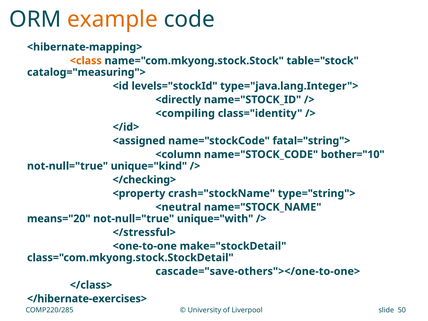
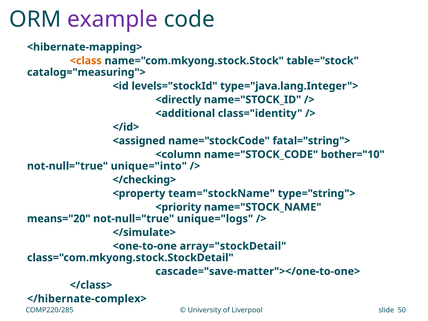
example colour: orange -> purple
<compiling: <compiling -> <additional
unique="kind: unique="kind -> unique="into
crash="stockName: crash="stockName -> team="stockName
<neutral: <neutral -> <priority
unique="with: unique="with -> unique="logs
</stressful>: </stressful> -> </simulate>
make="stockDetail: make="stockDetail -> array="stockDetail
cascade="save-others"></one-to-one>: cascade="save-others"></one-to-one> -> cascade="save-matter"></one-to-one>
</hibernate-exercises>: </hibernate-exercises> -> </hibernate-complex>
